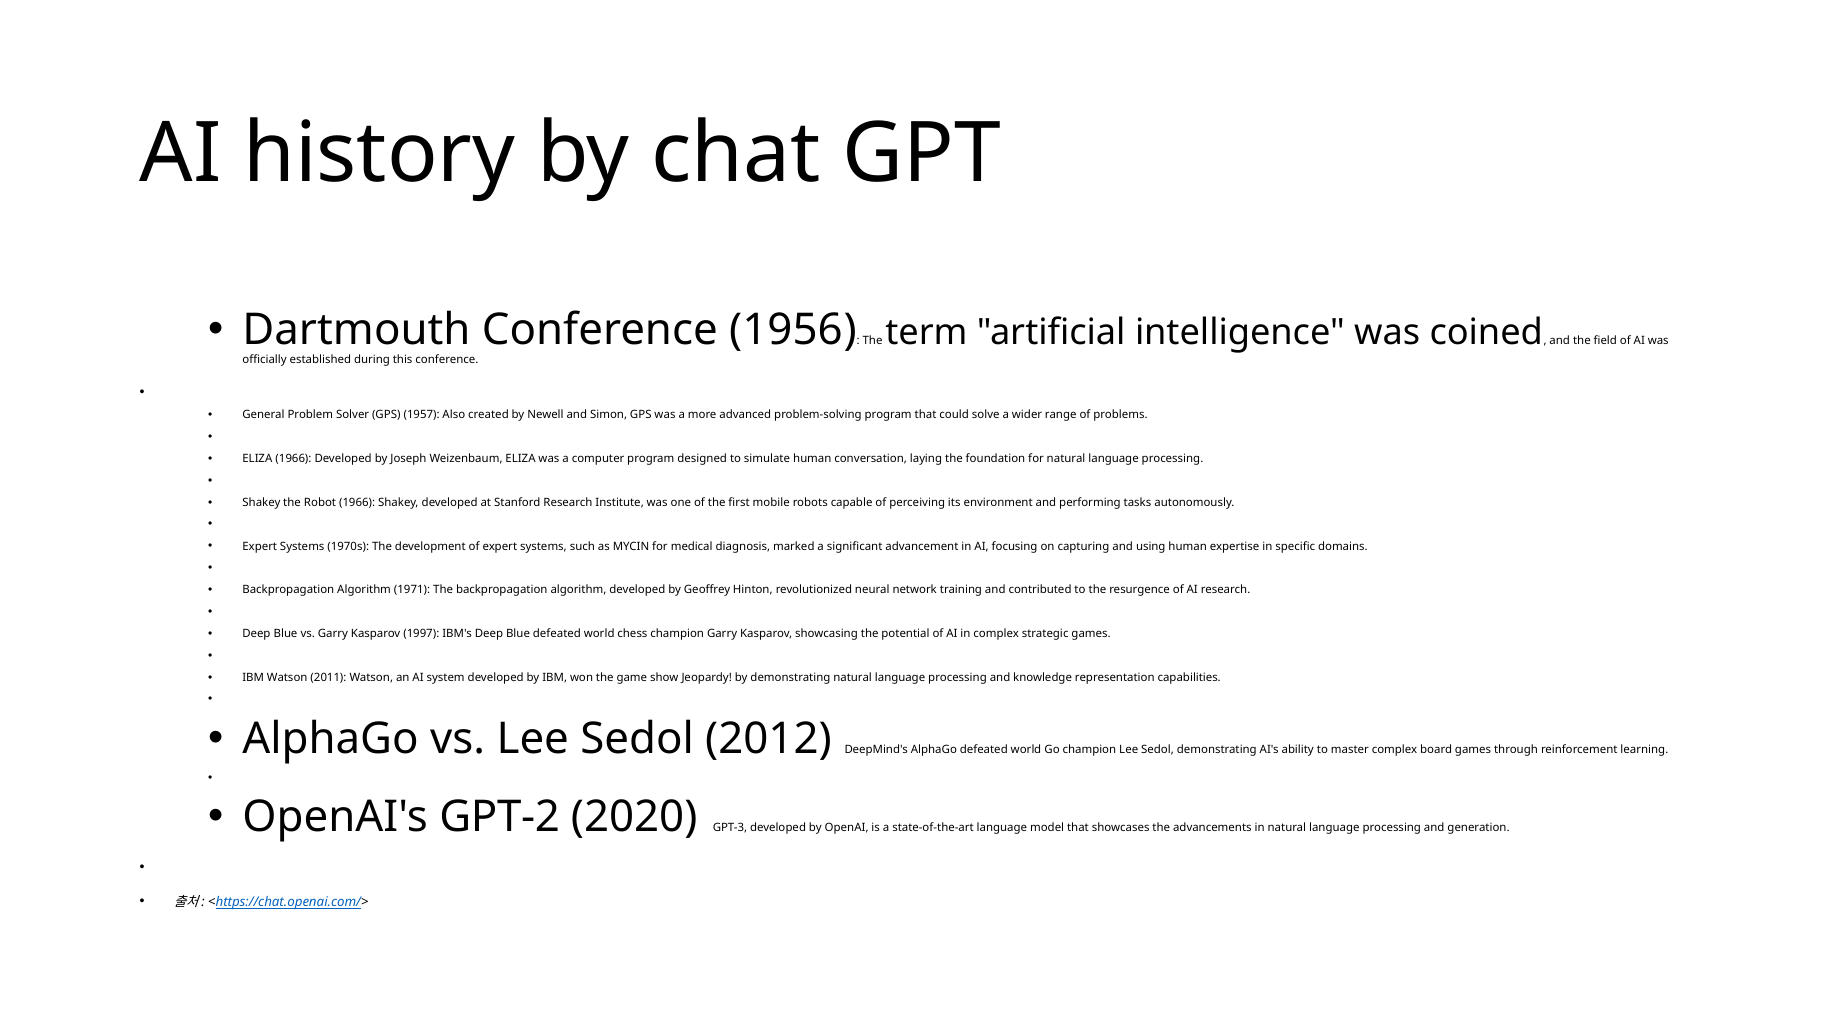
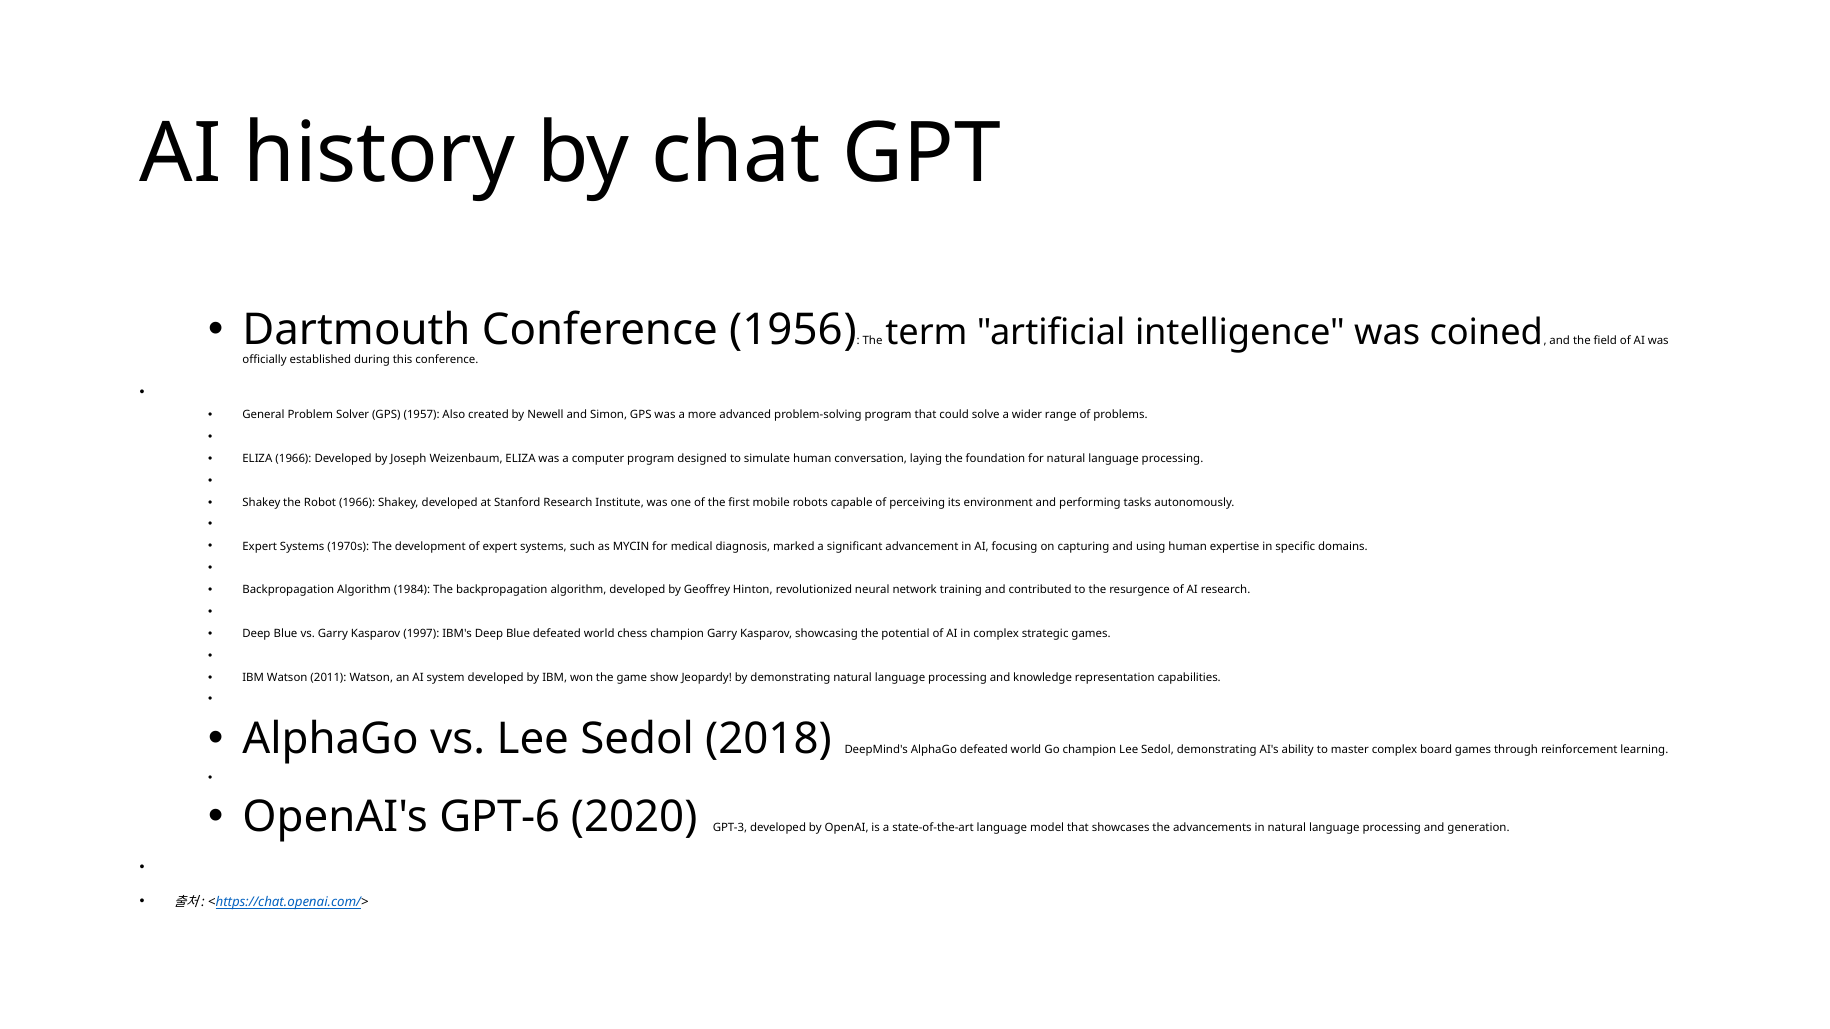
1971: 1971 -> 1984
2012: 2012 -> 2018
GPT-2: GPT-2 -> GPT-6
